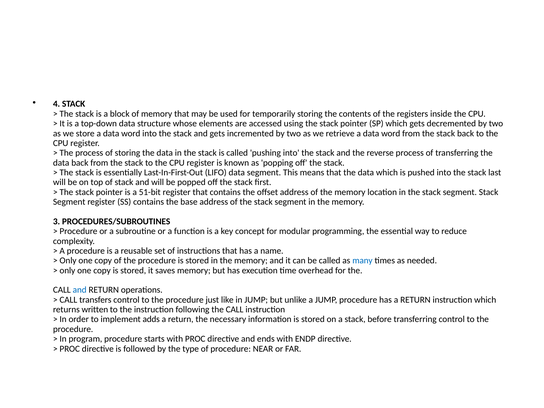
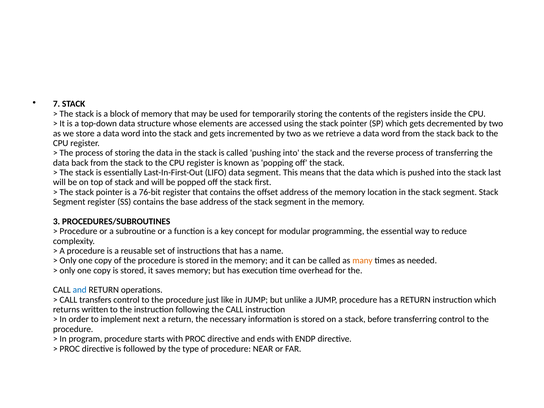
4: 4 -> 7
51-bit: 51-bit -> 76-bit
many colour: blue -> orange
adds: adds -> next
